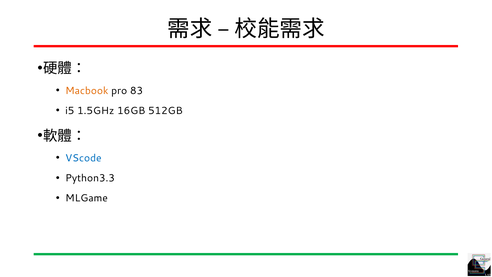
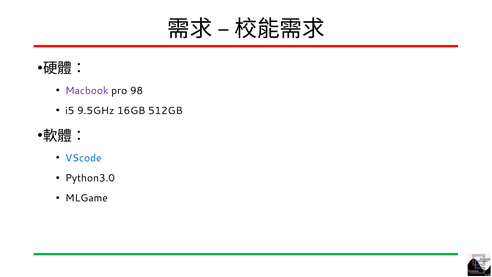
Macbook colour: orange -> purple
83: 83 -> 98
1.5GHz: 1.5GHz -> 9.5GHz
Python3.3: Python3.3 -> Python3.0
